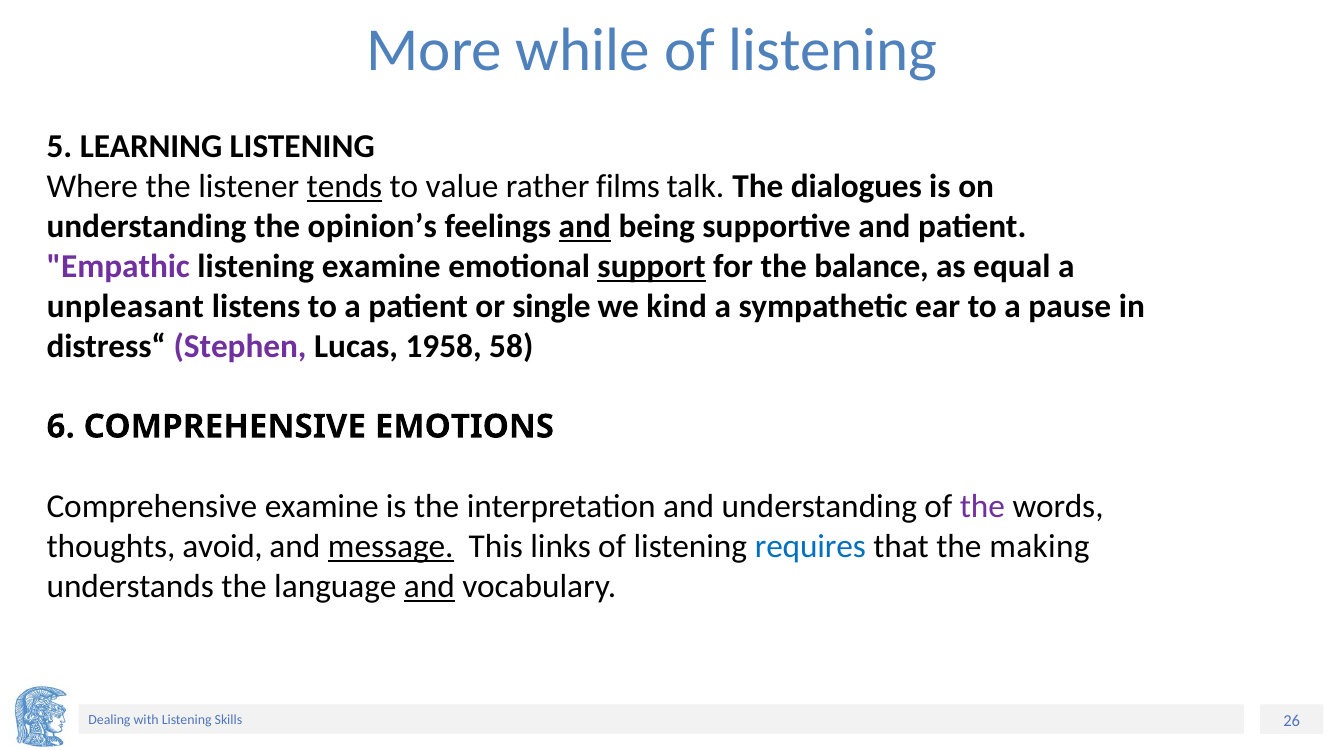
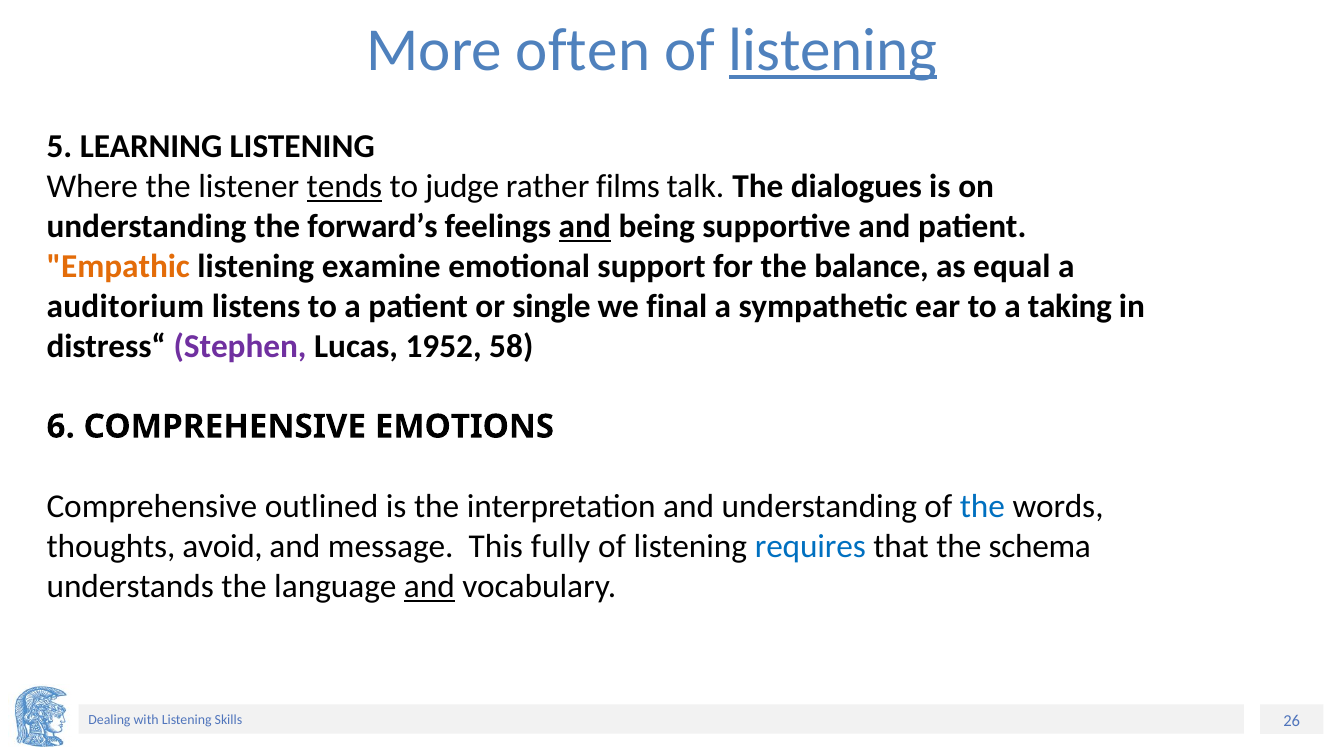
while: while -> often
listening at (833, 51) underline: none -> present
value: value -> judge
opinion’s: opinion’s -> forward’s
Empathic colour: purple -> orange
support underline: present -> none
unpleasant: unpleasant -> auditorium
kind: kind -> final
pause: pause -> taking
1958: 1958 -> 1952
Comprehensive examine: examine -> outlined
the at (982, 506) colour: purple -> blue
message underline: present -> none
links: links -> fully
making: making -> schema
